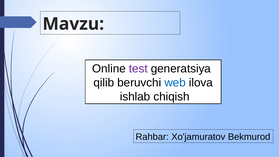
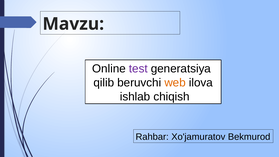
web colour: blue -> orange
